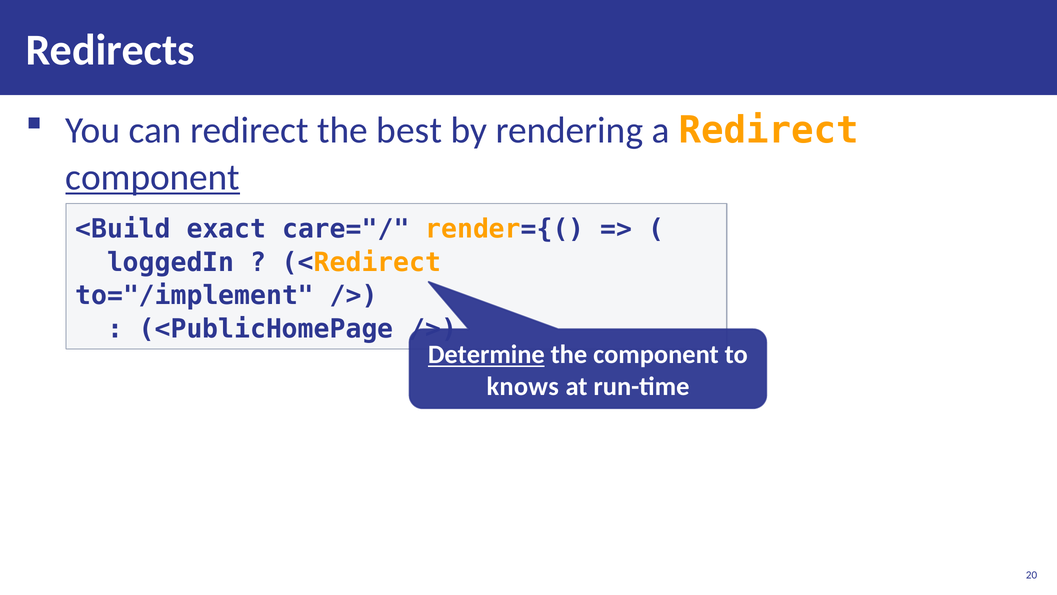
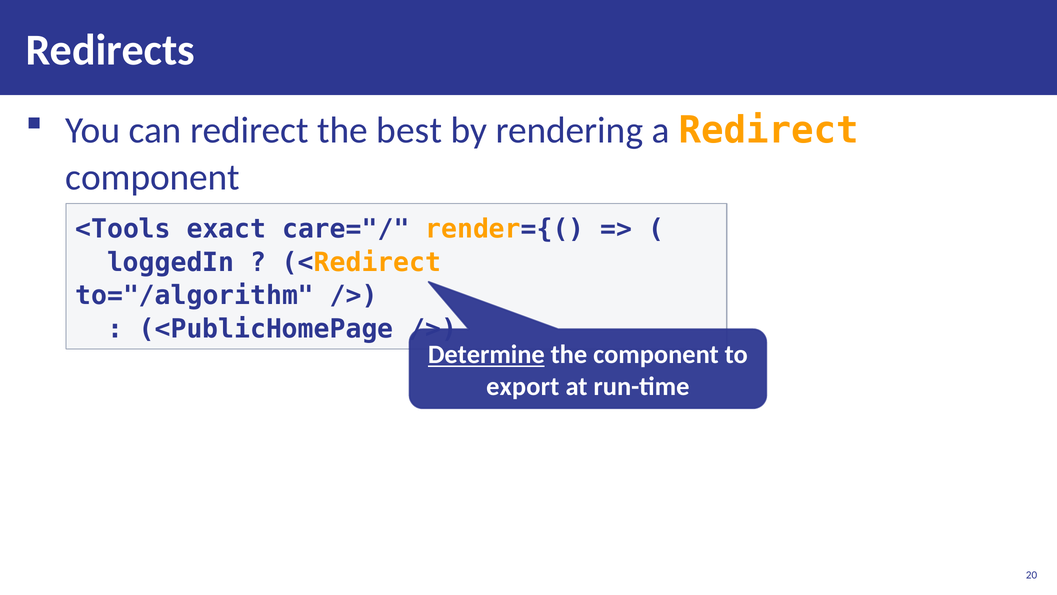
component at (153, 177) underline: present -> none
<Build: <Build -> <Tools
to="/implement: to="/implement -> to="/algorithm
knows: knows -> export
